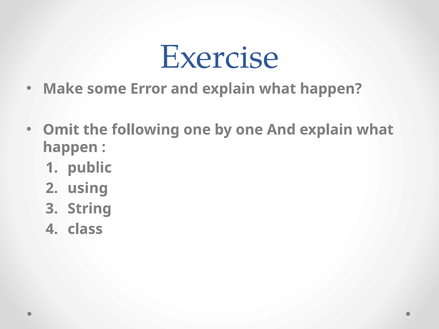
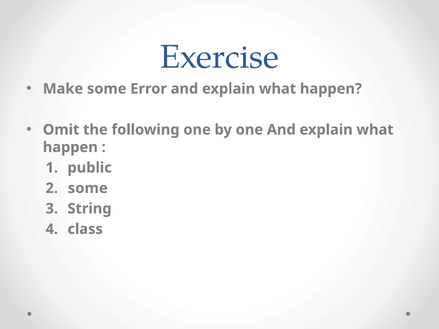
using at (88, 188): using -> some
